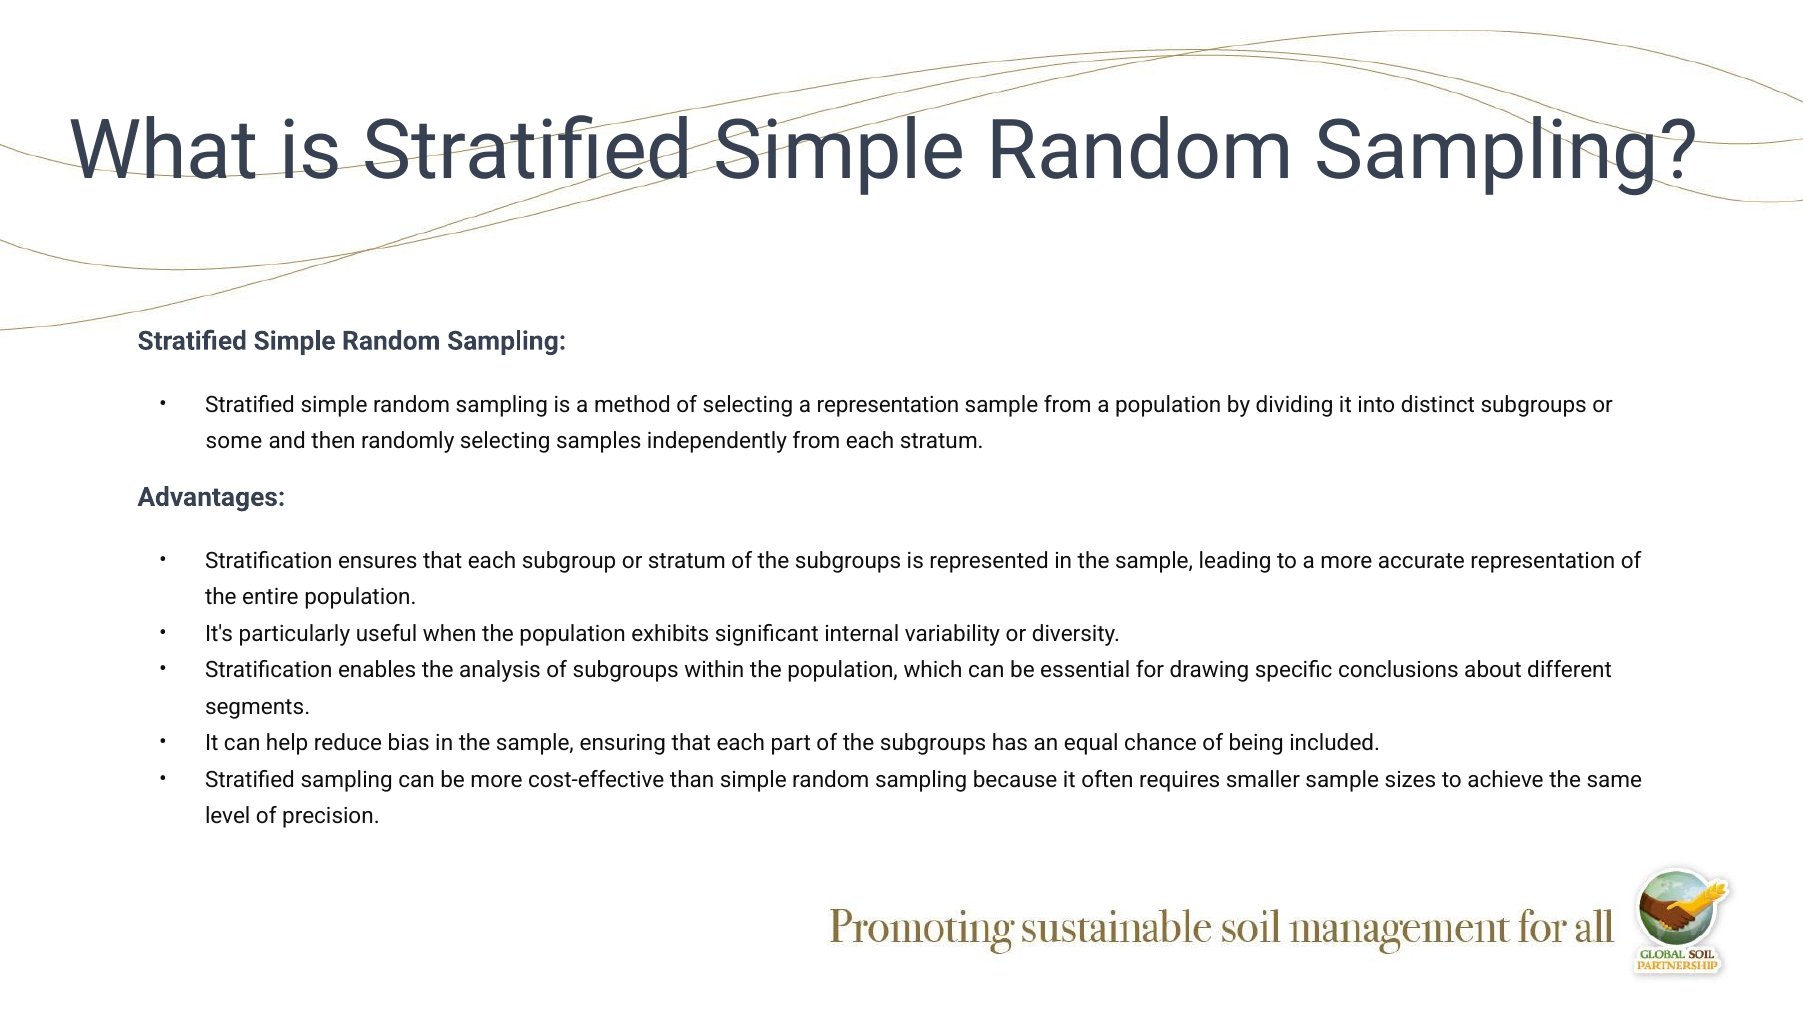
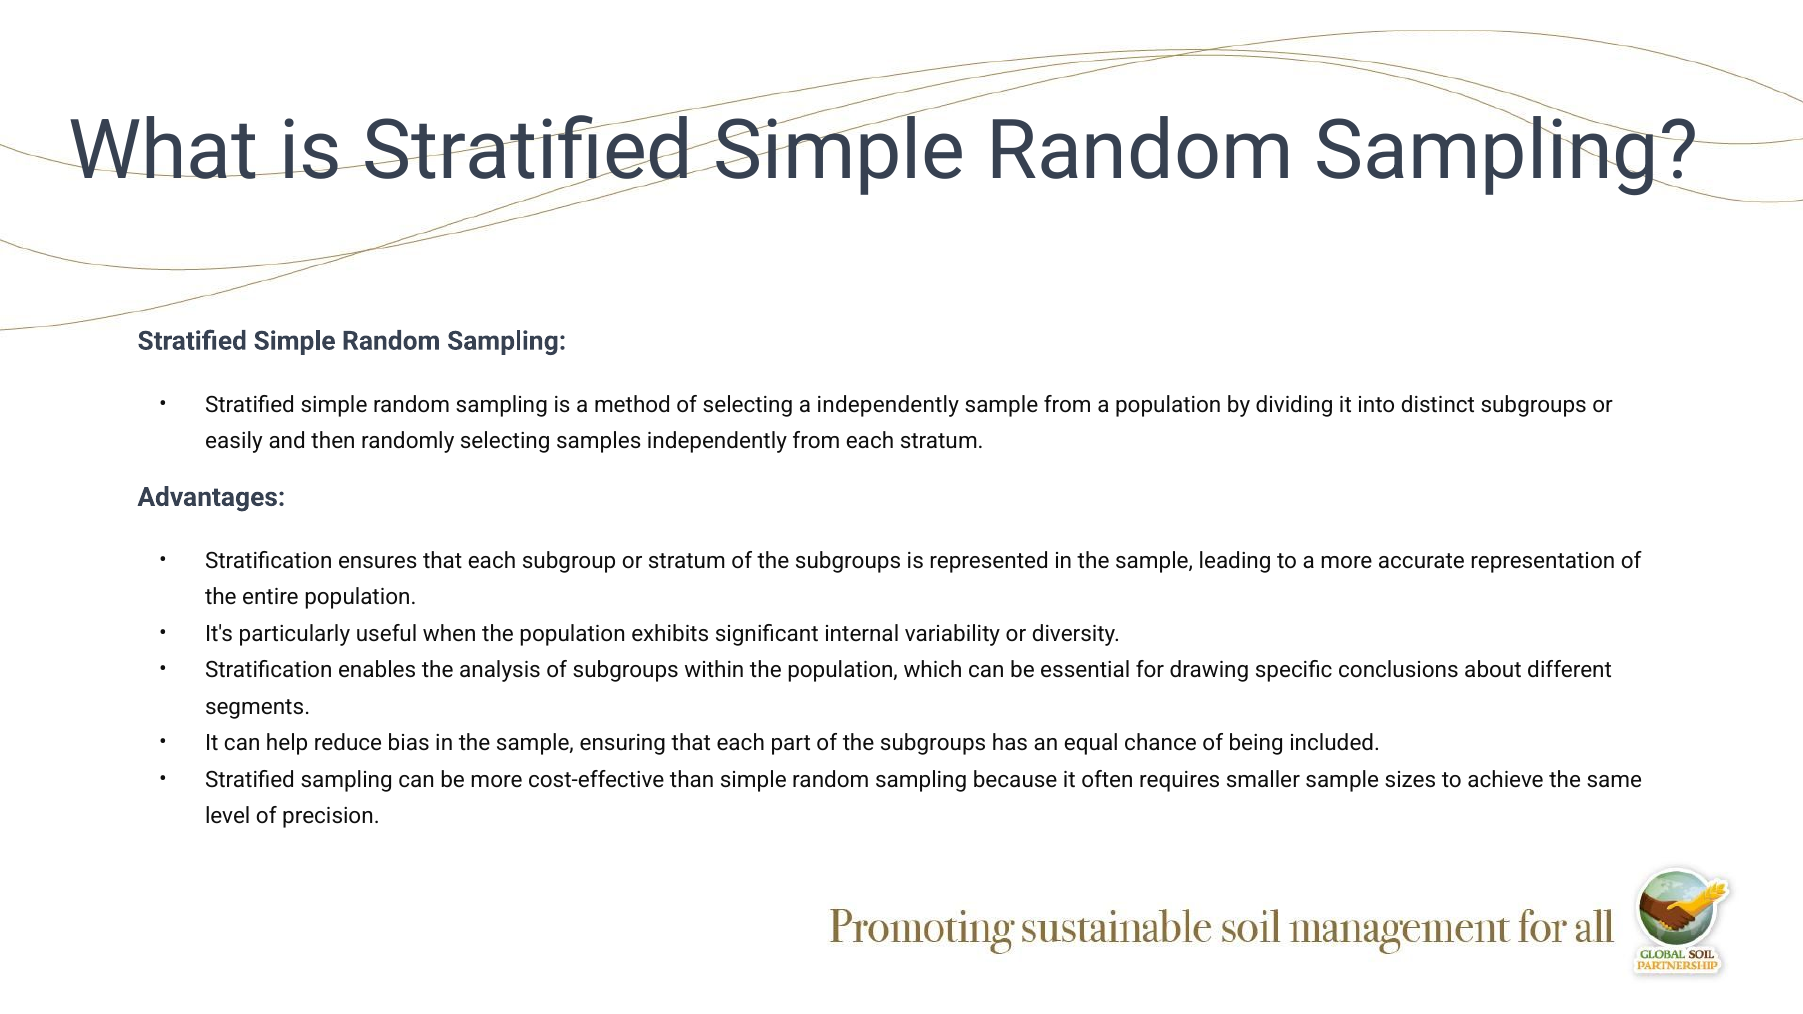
a representation: representation -> independently
some: some -> easily
